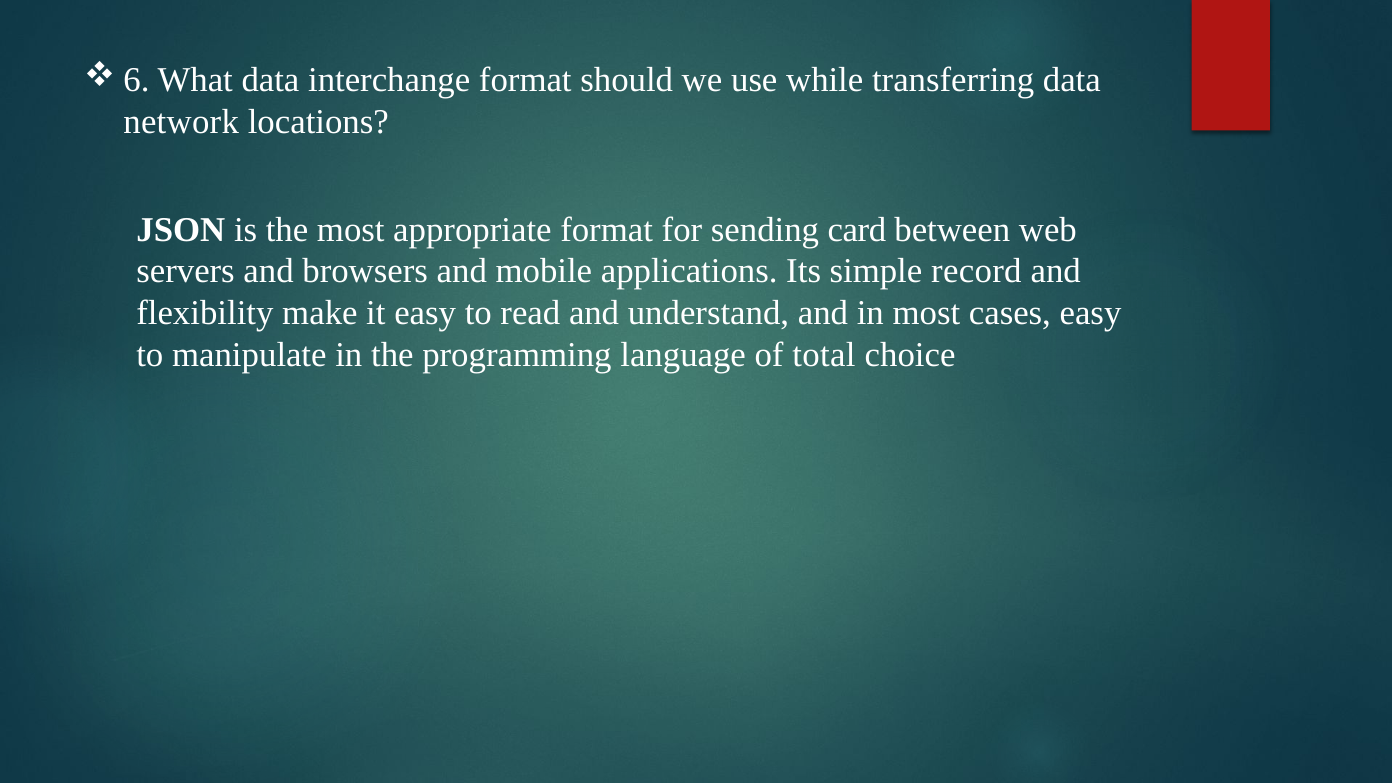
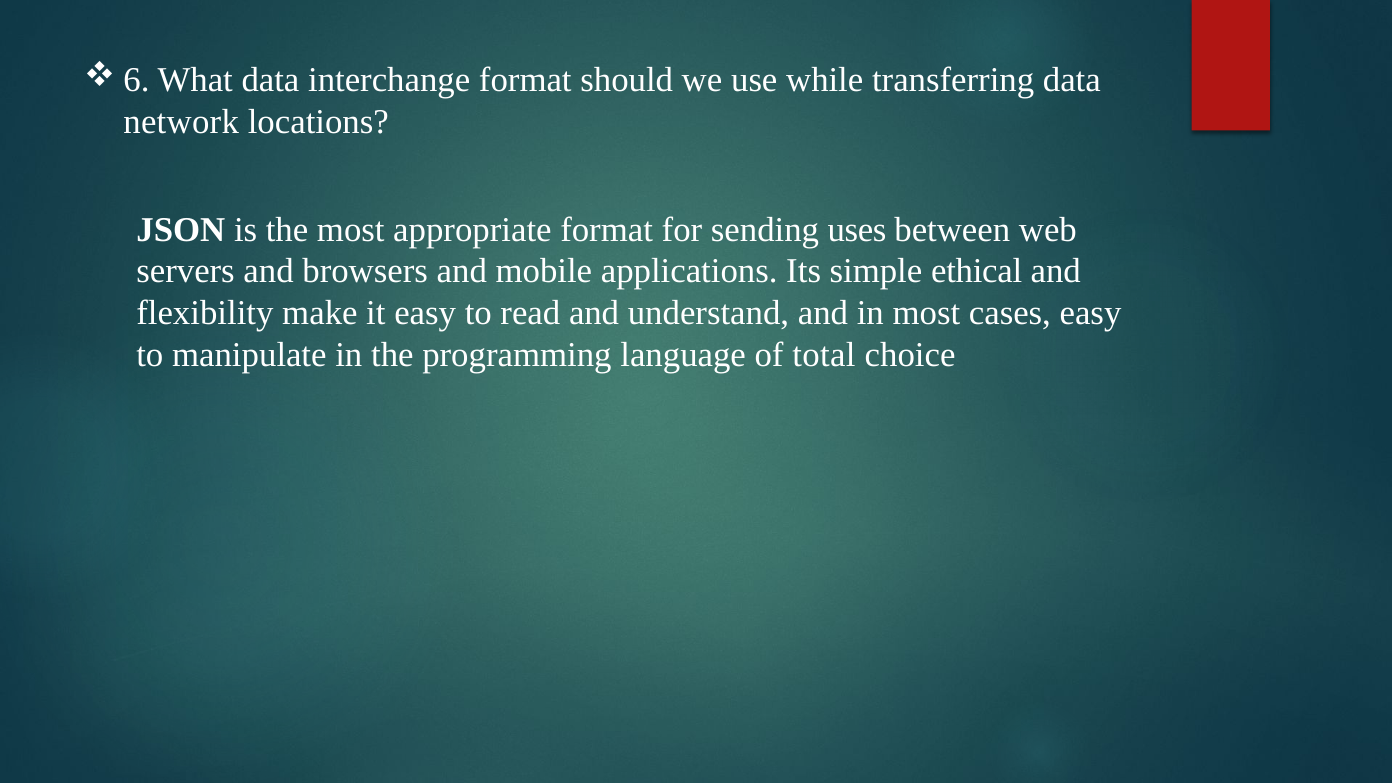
card: card -> uses
record: record -> ethical
